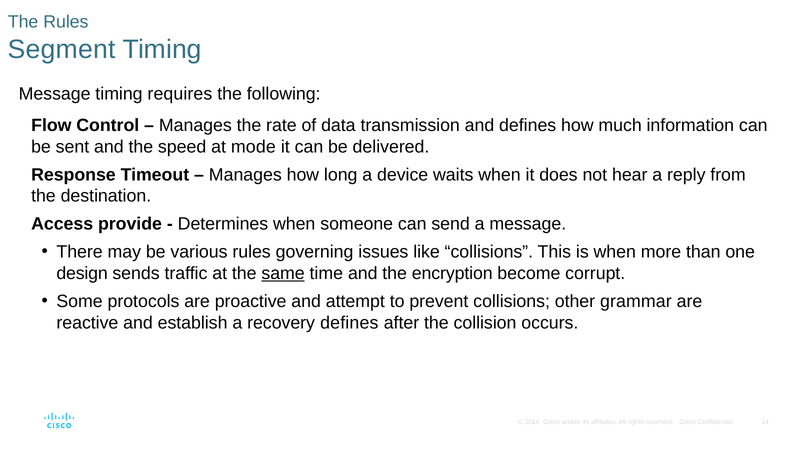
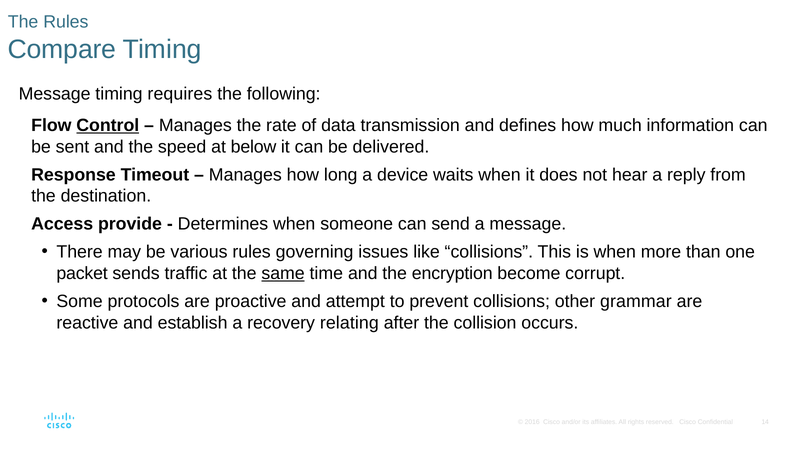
Segment: Segment -> Compare
Control underline: none -> present
mode: mode -> below
design: design -> packet
recovery defines: defines -> relating
